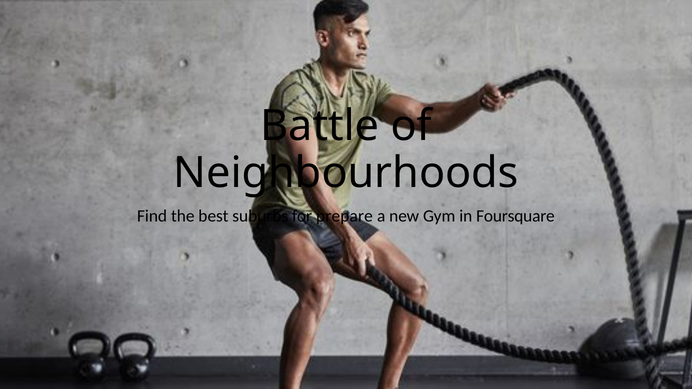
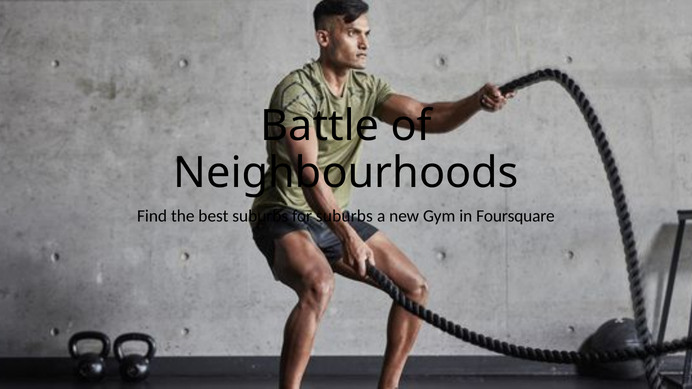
for prepare: prepare -> suburbs
